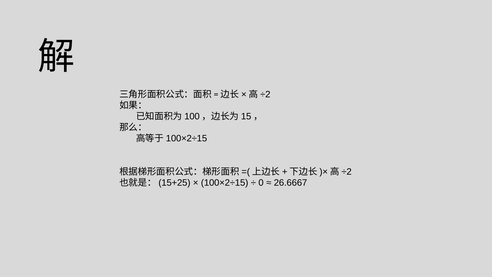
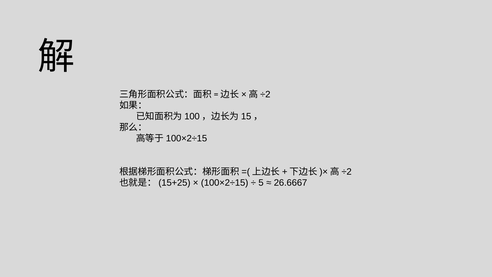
0: 0 -> 5
